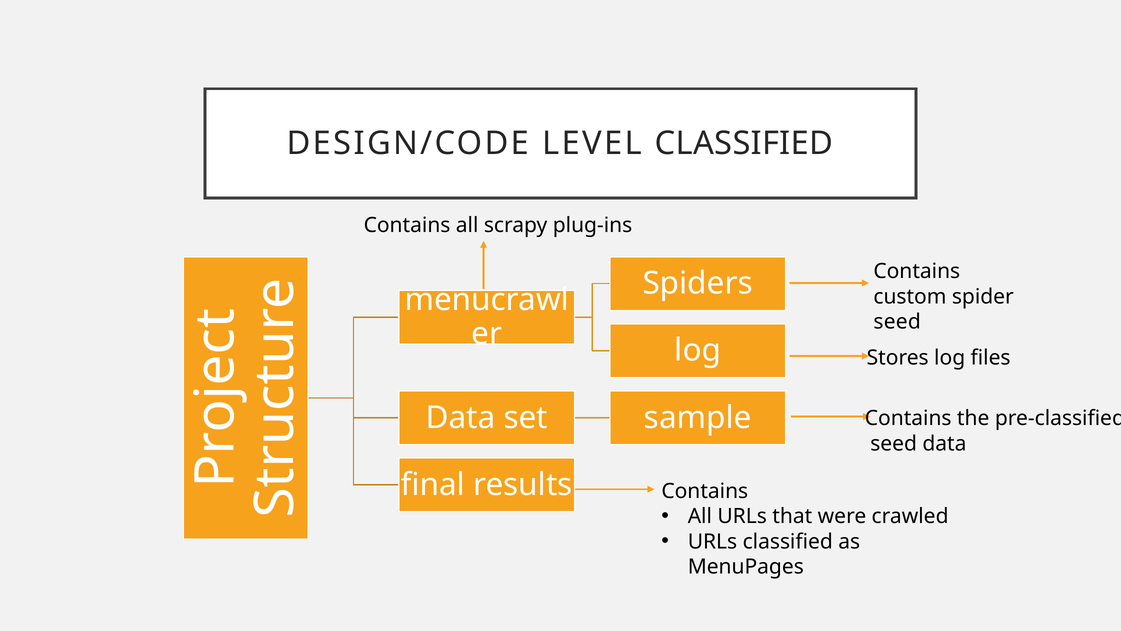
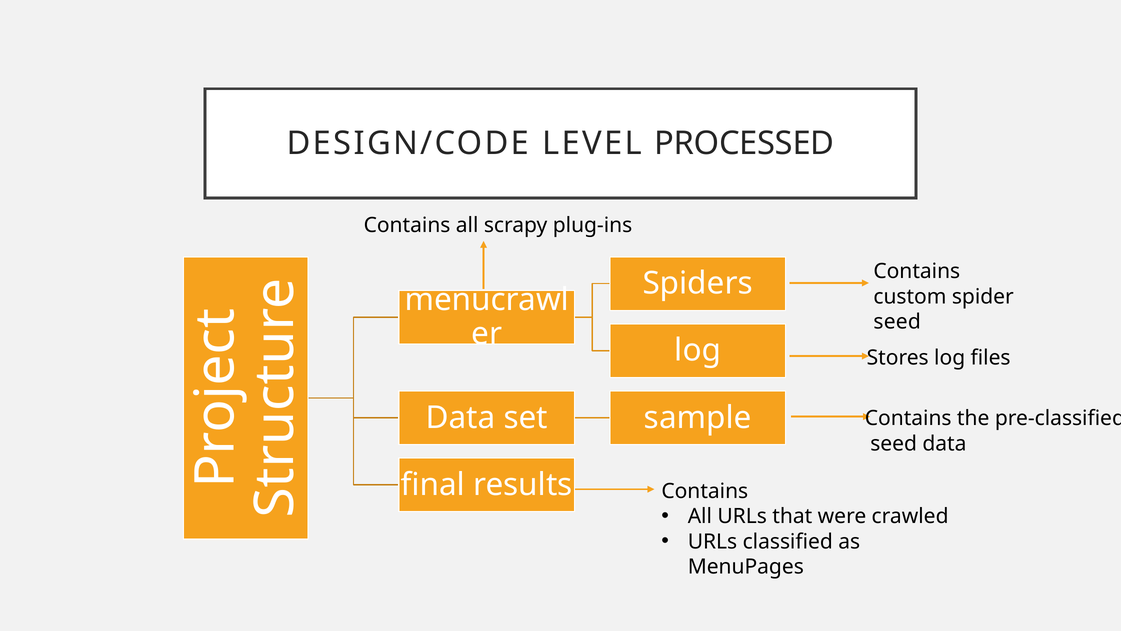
LEVEL CLASSIFIED: CLASSIFIED -> PROCESSED
